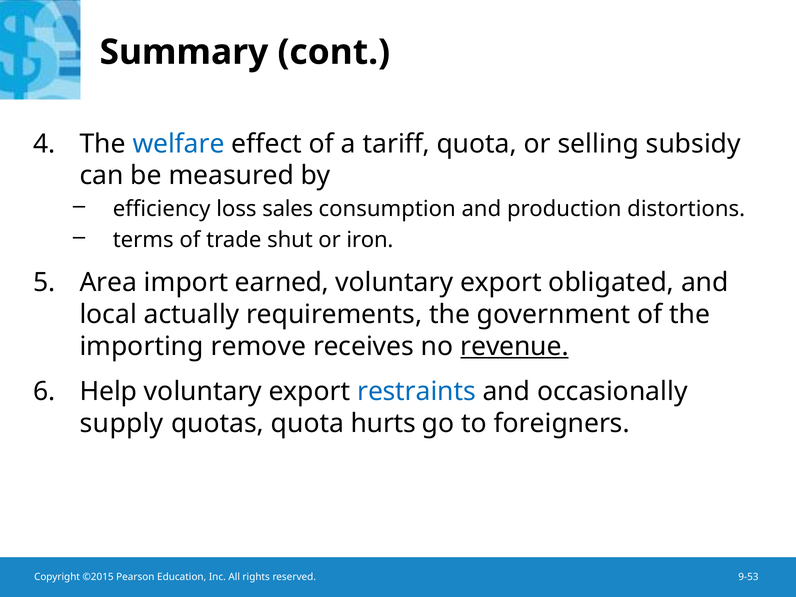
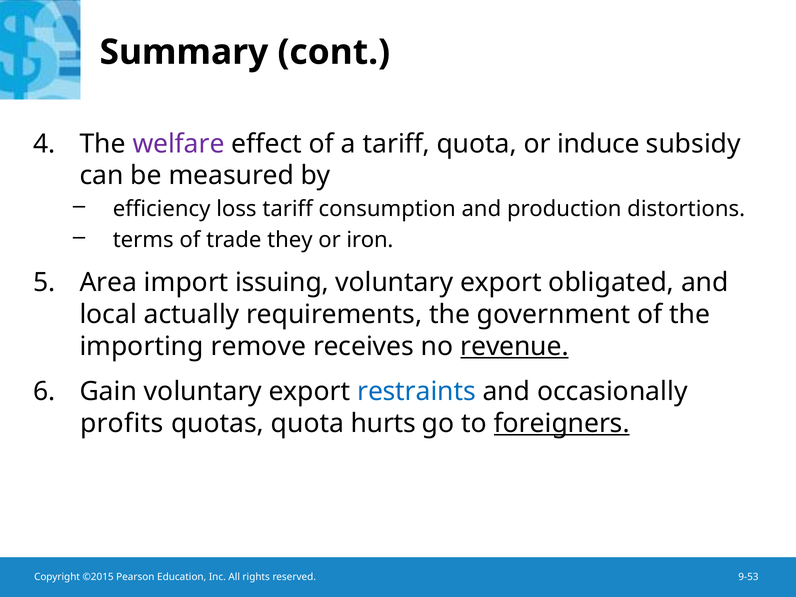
welfare colour: blue -> purple
selling: selling -> induce
loss sales: sales -> tariff
shut: shut -> they
earned: earned -> issuing
Help: Help -> Gain
supply: supply -> profits
foreigners underline: none -> present
